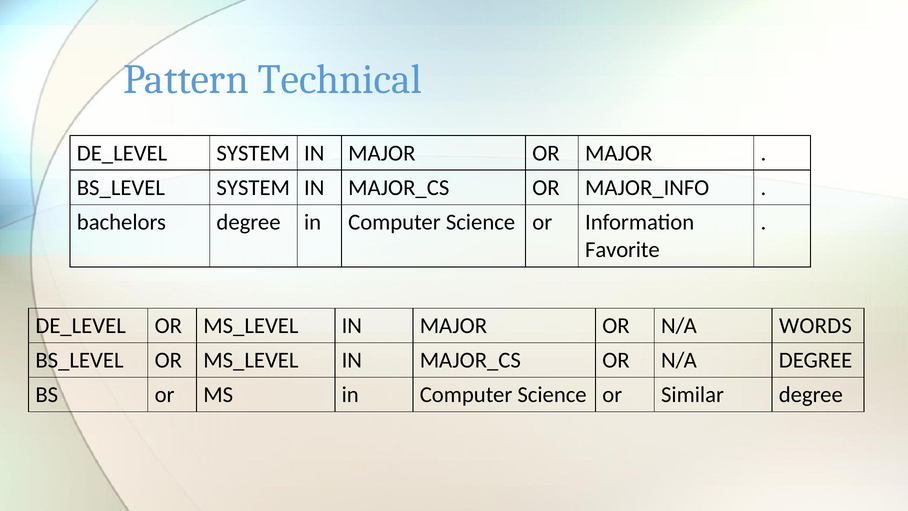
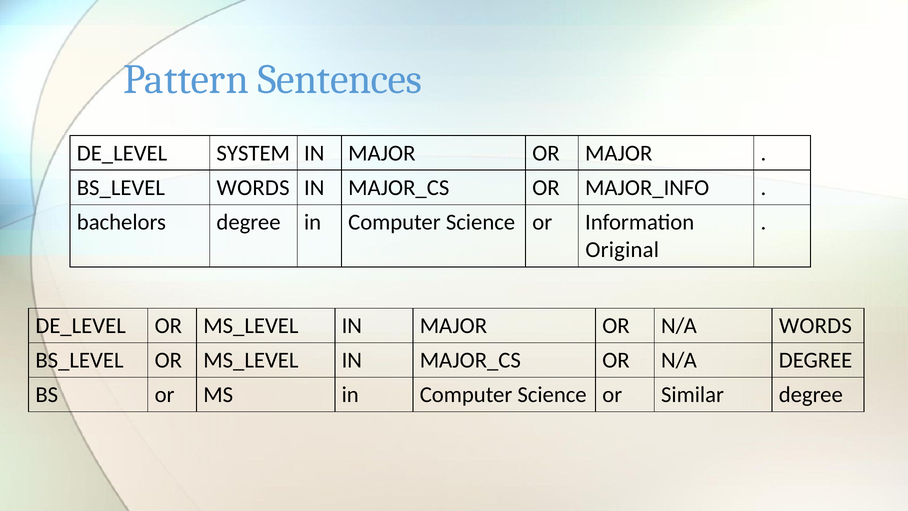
Technical: Technical -> Sentences
SYSTEM at (253, 188): SYSTEM -> WORDS
Favorite: Favorite -> Original
